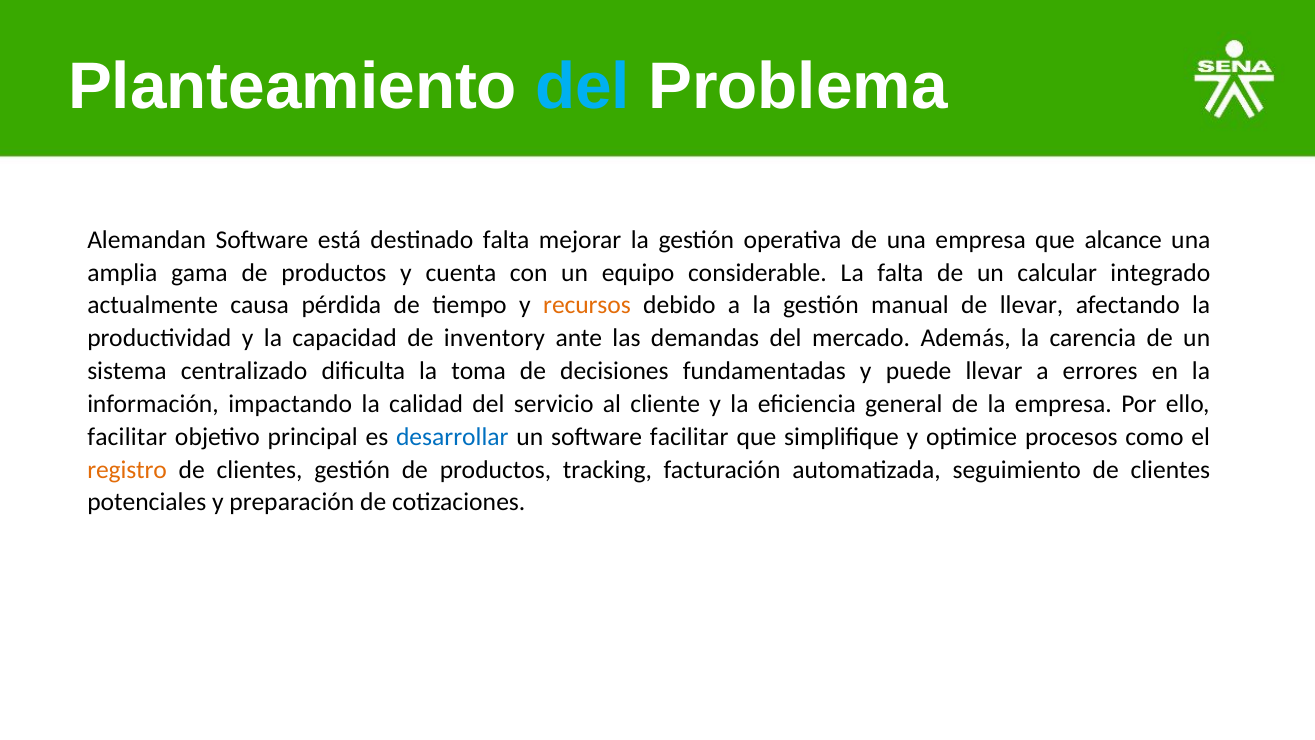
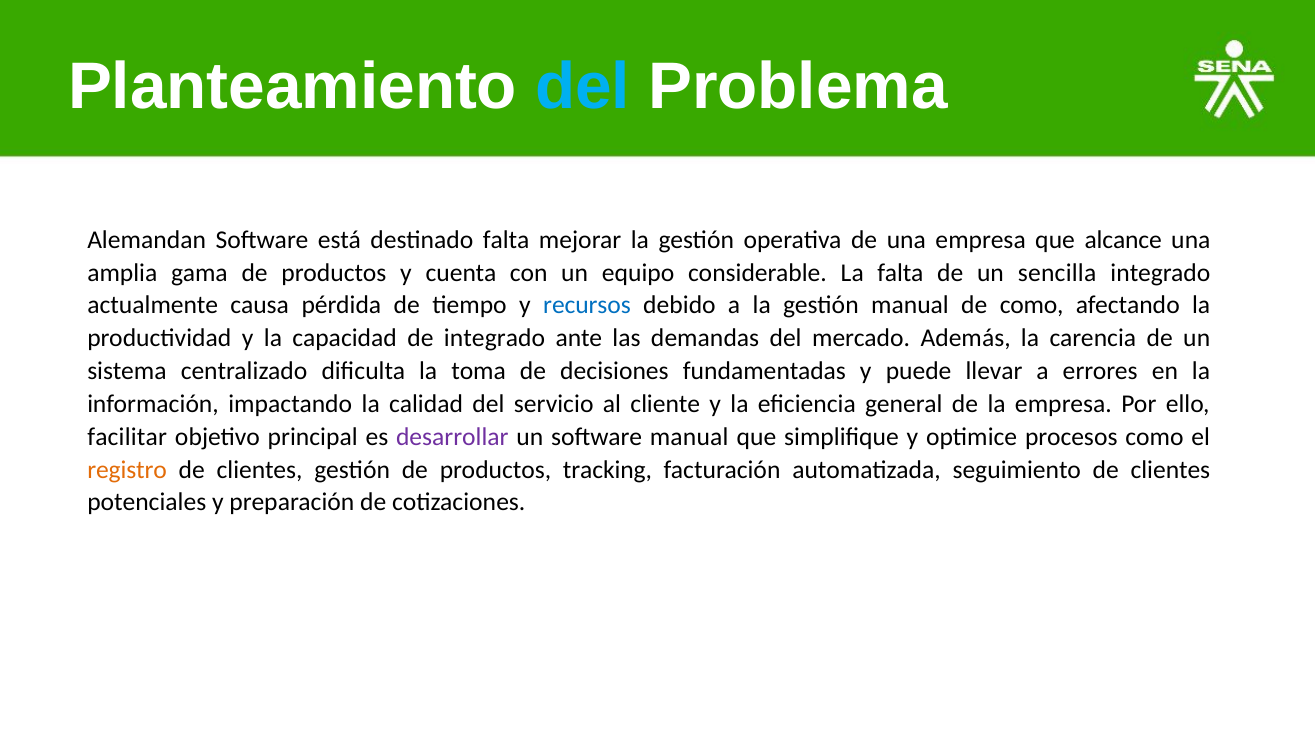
calcular: calcular -> sencilla
recursos colour: orange -> blue
de llevar: llevar -> como
de inventory: inventory -> integrado
desarrollar colour: blue -> purple
software facilitar: facilitar -> manual
